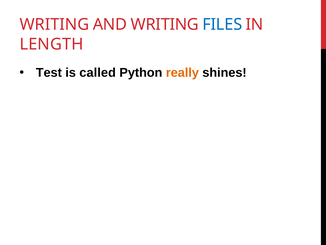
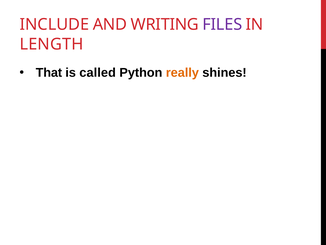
WRITING at (54, 25): WRITING -> INCLUDE
FILES colour: blue -> purple
Test: Test -> That
